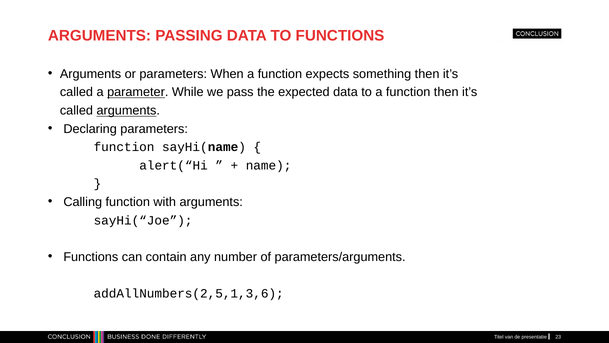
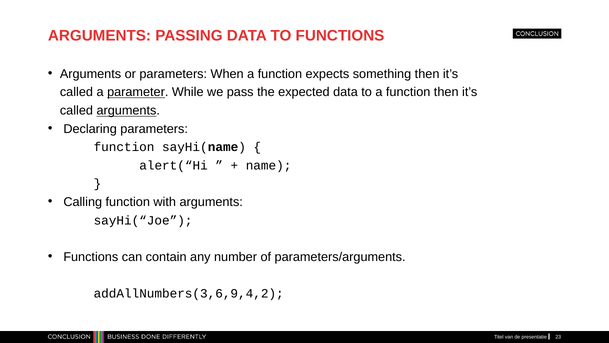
addAllNumbers(2,5,1,3,6: addAllNumbers(2,5,1,3,6 -> addAllNumbers(3,6,9,4,2
